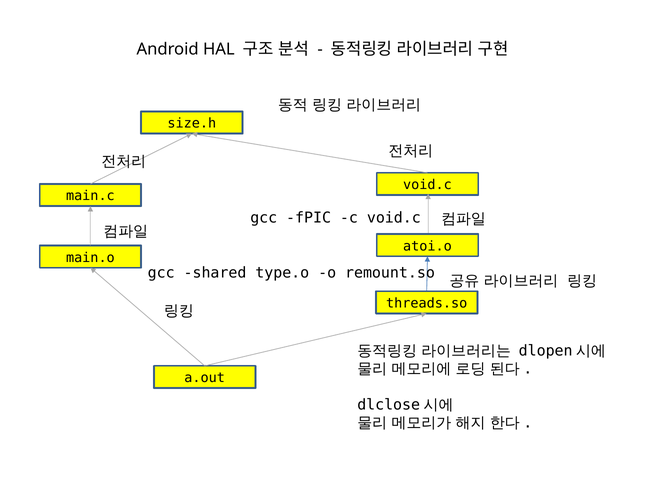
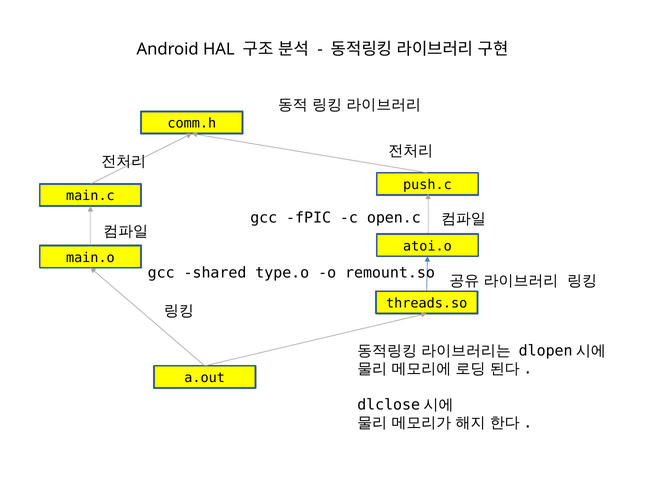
size.h: size.h -> comm.h
void.c at (427, 185): void.c -> push.c
c void.c: void.c -> open.c
